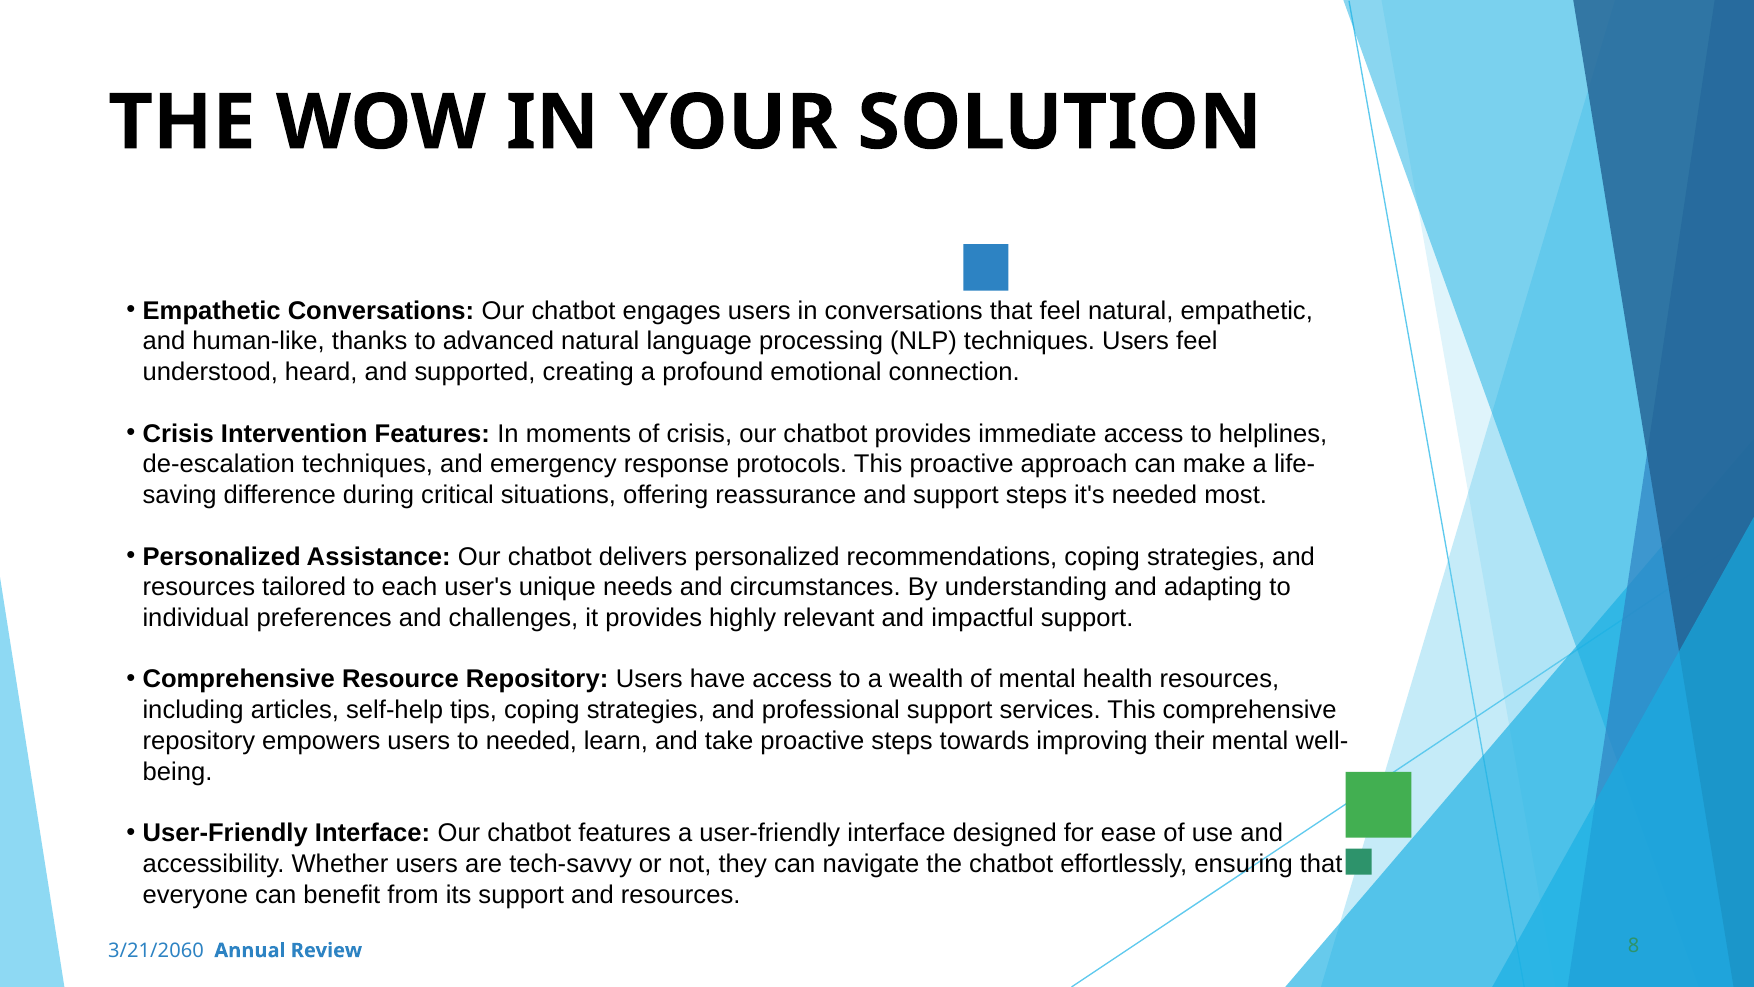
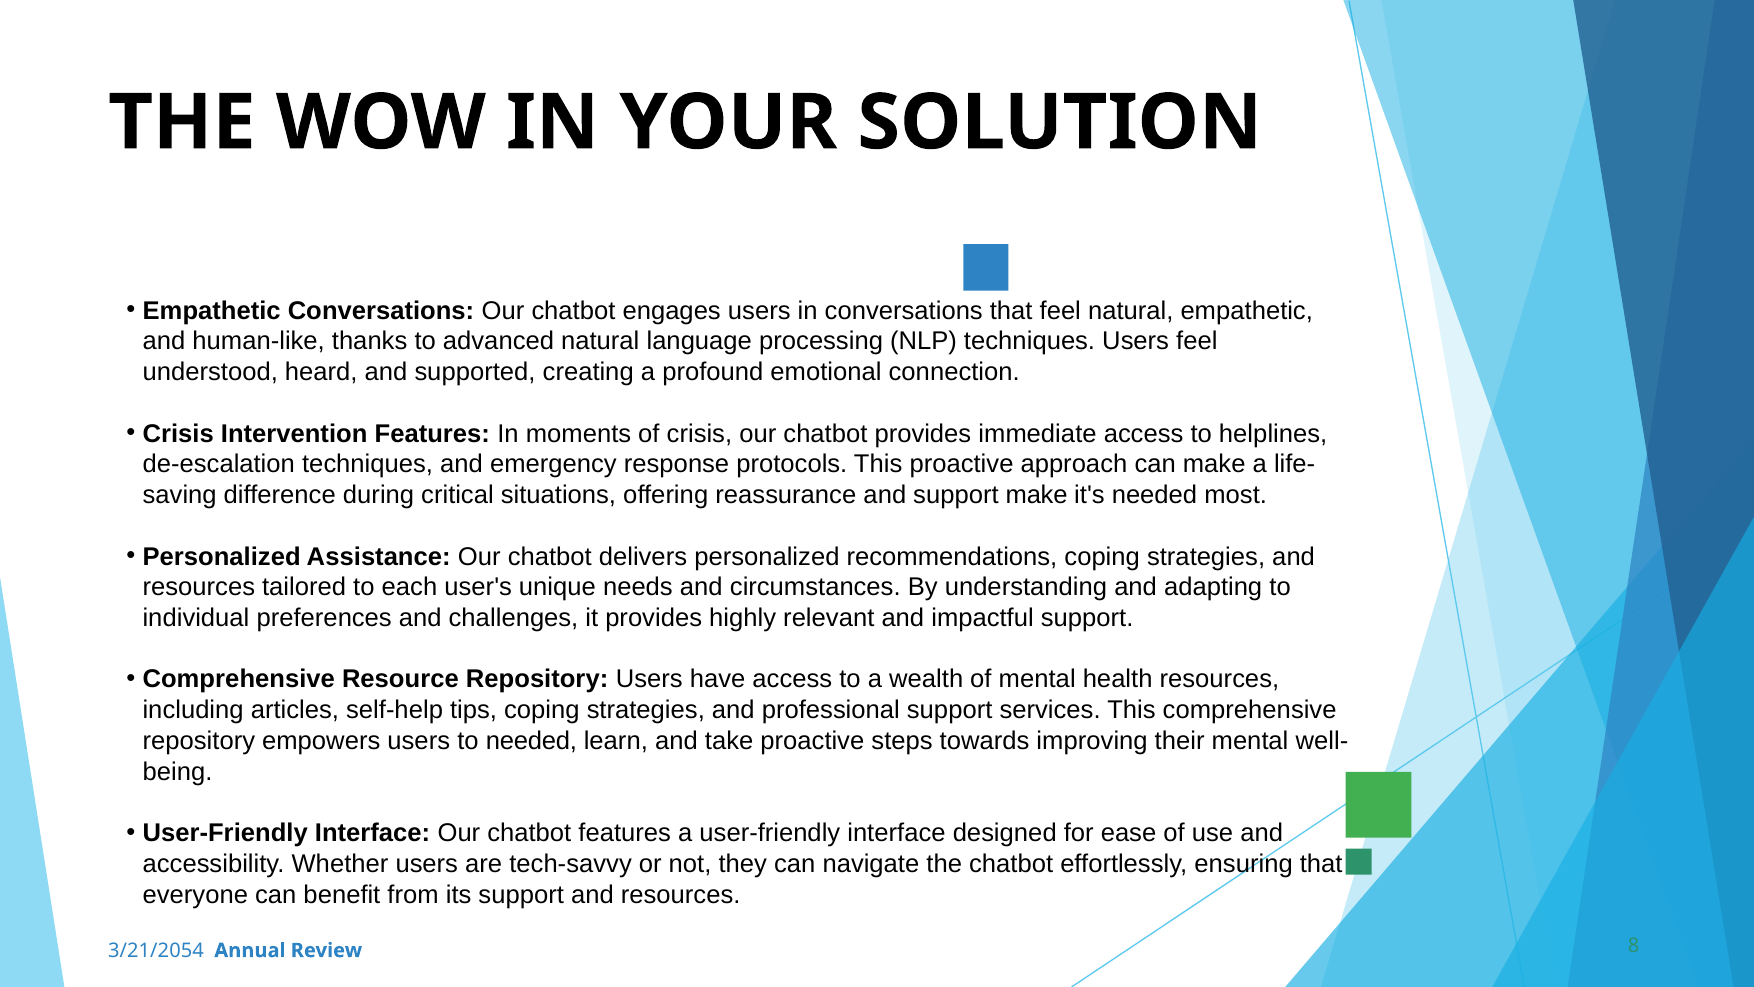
support steps: steps -> make
3/21/2060: 3/21/2060 -> 3/21/2054
